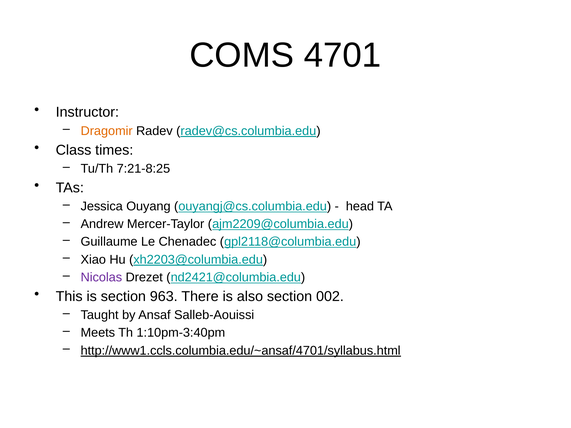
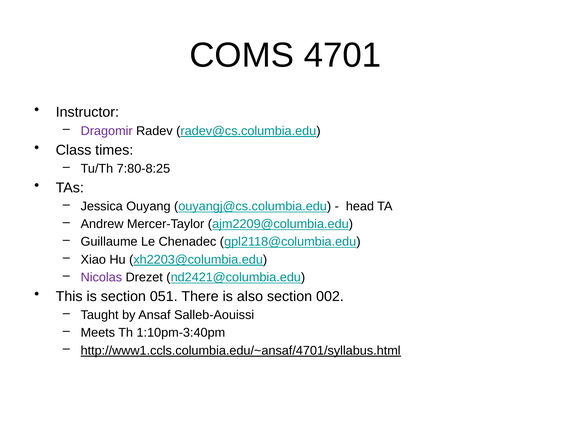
Dragomir colour: orange -> purple
7:21-8:25: 7:21-8:25 -> 7:80-8:25
963: 963 -> 051
